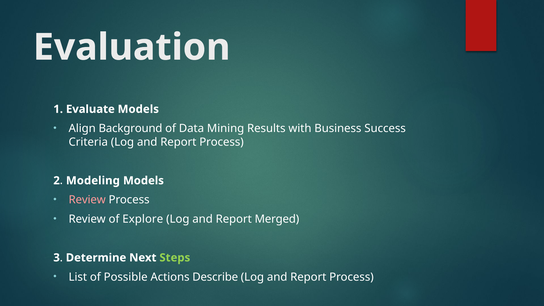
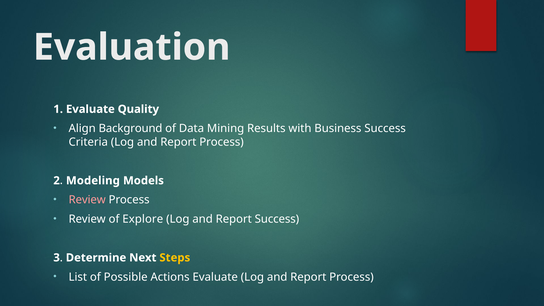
Evaluate Models: Models -> Quality
Report Merged: Merged -> Success
Steps colour: light green -> yellow
Actions Describe: Describe -> Evaluate
